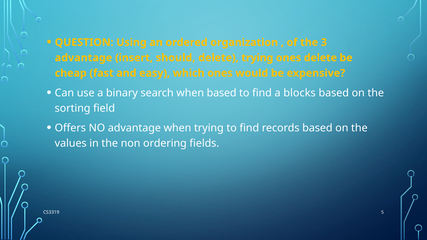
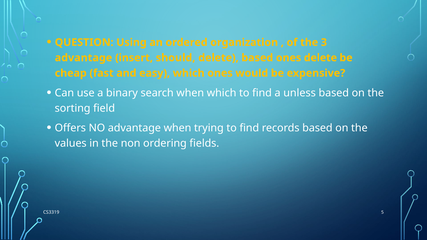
delete trying: trying -> based
when based: based -> which
blocks: blocks -> unless
